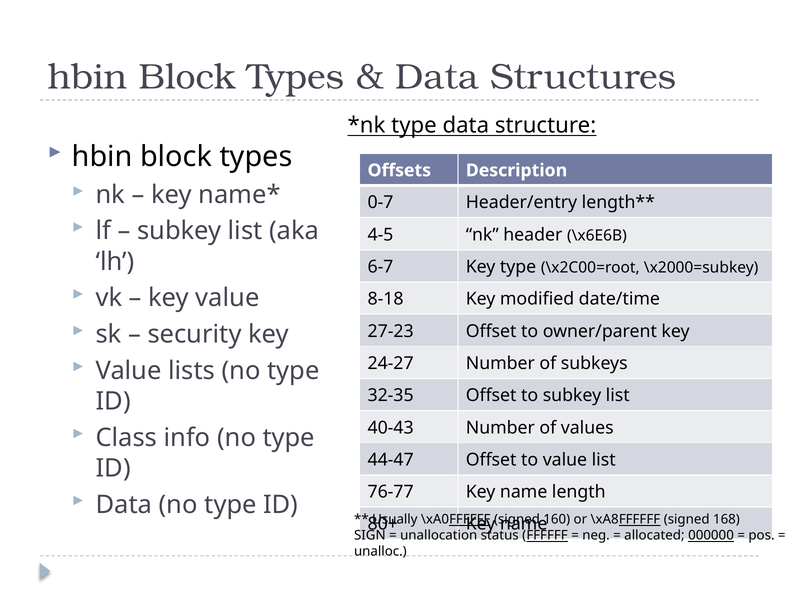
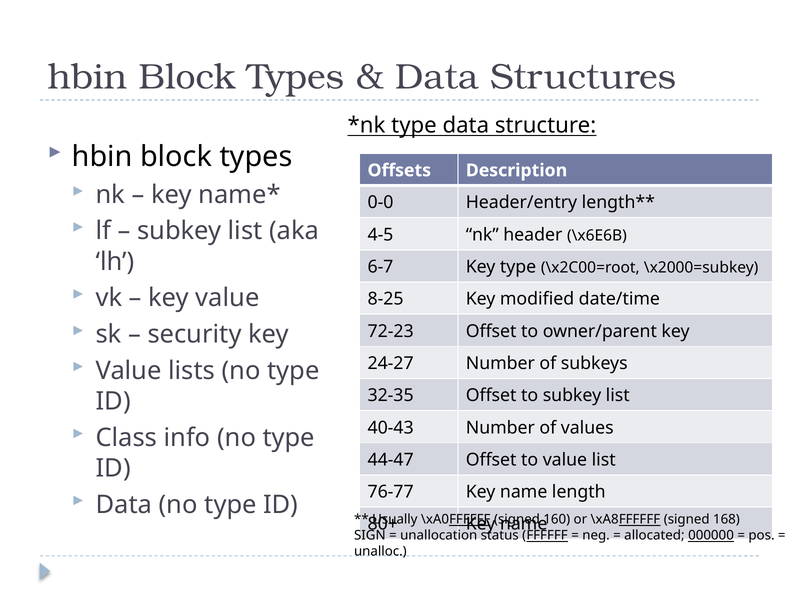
0-7: 0-7 -> 0-0
8-18: 8-18 -> 8-25
27-23: 27-23 -> 72-23
